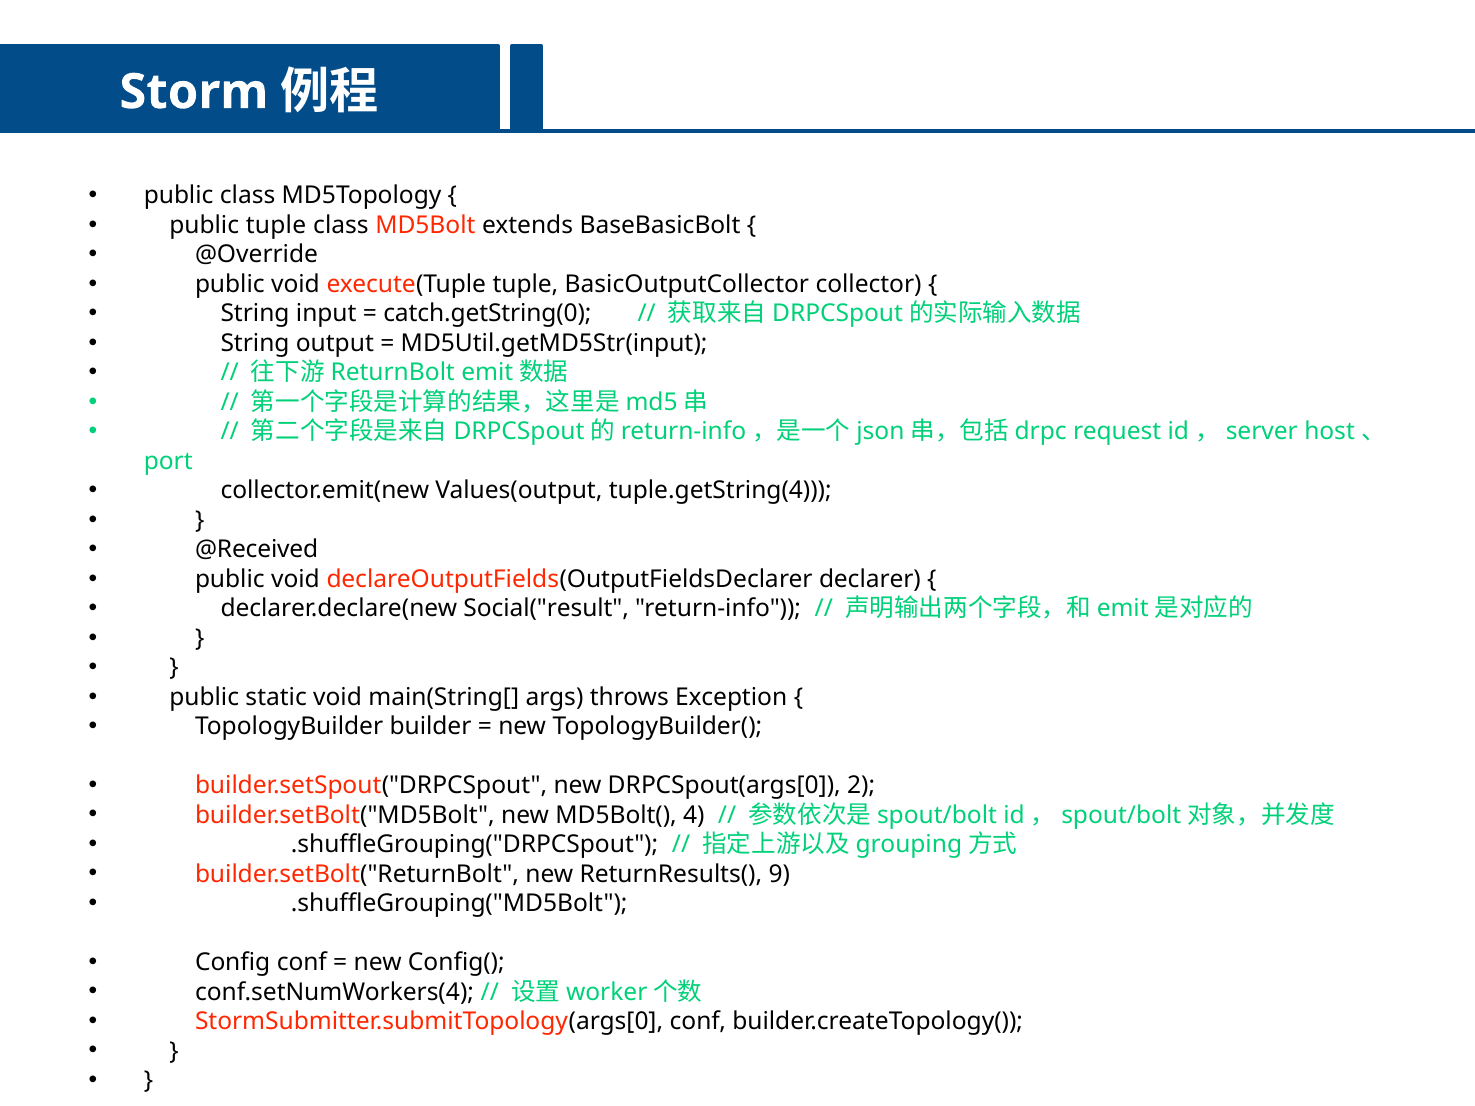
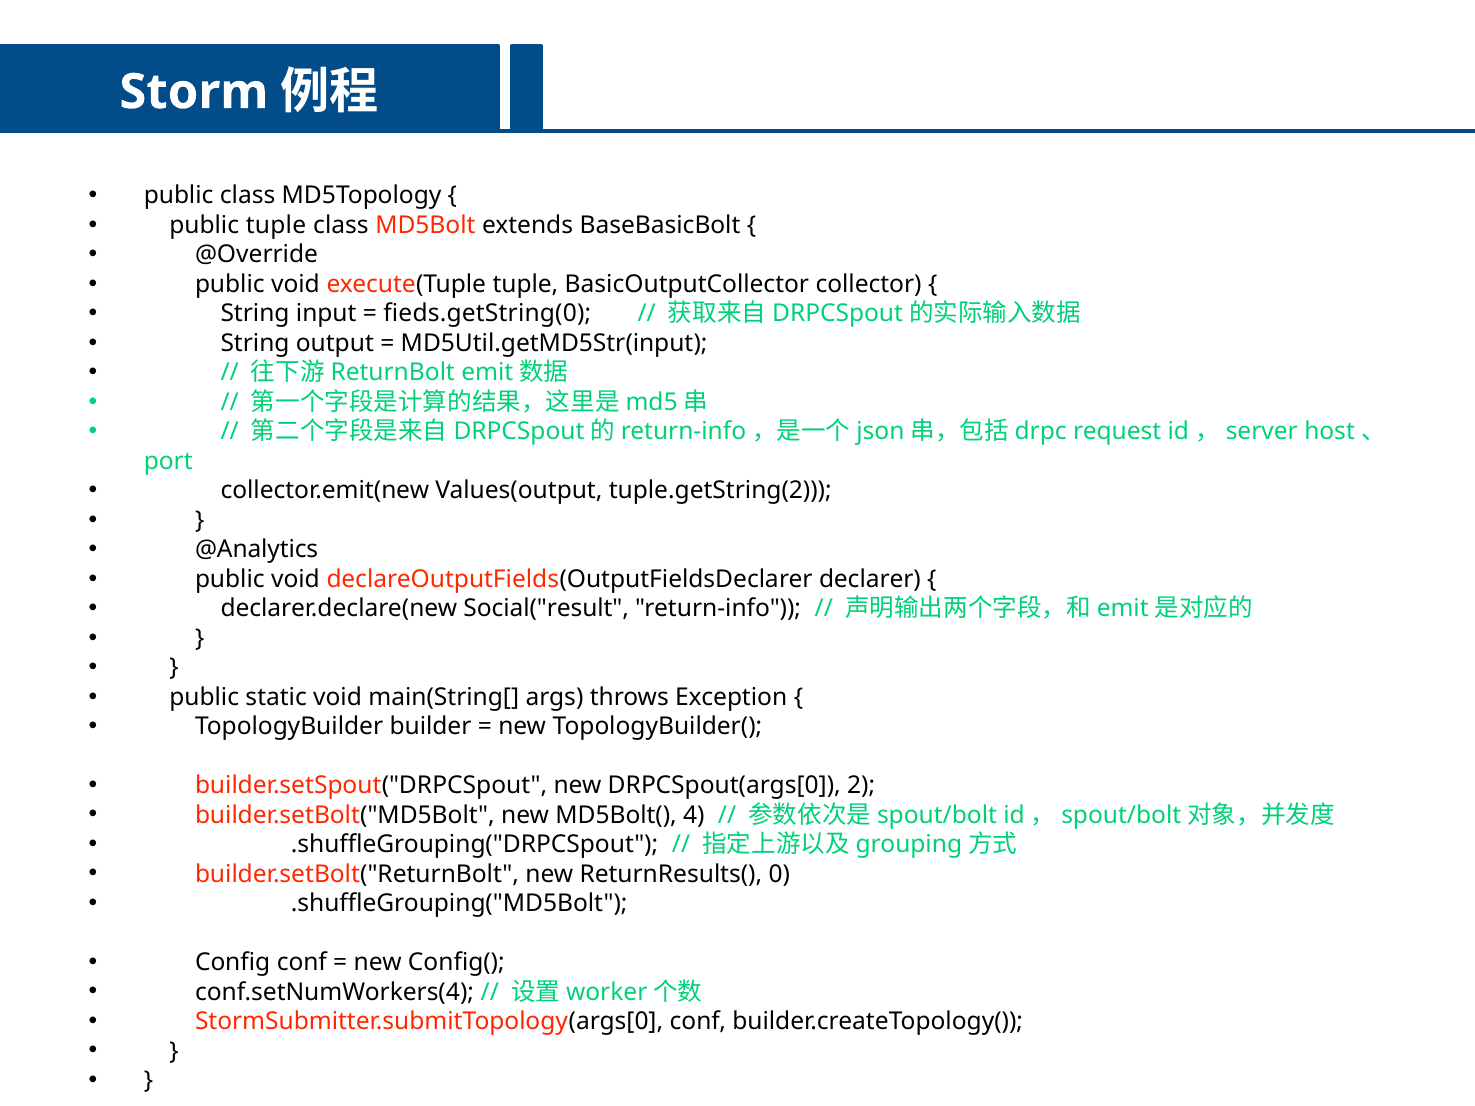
catch.getString(0: catch.getString(0 -> fieds.getString(0
tuple.getString(4: tuple.getString(4 -> tuple.getString(2
@Received: @Received -> @Analytics
9: 9 -> 0
